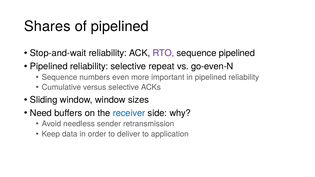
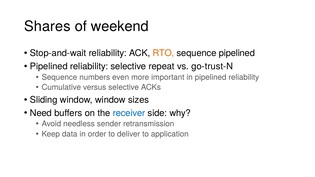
of pipelined: pipelined -> weekend
RTO colour: purple -> orange
go-even-N: go-even-N -> go-trust-N
